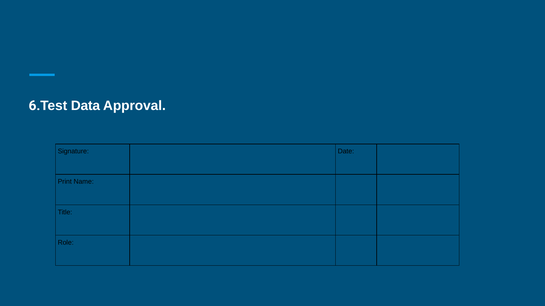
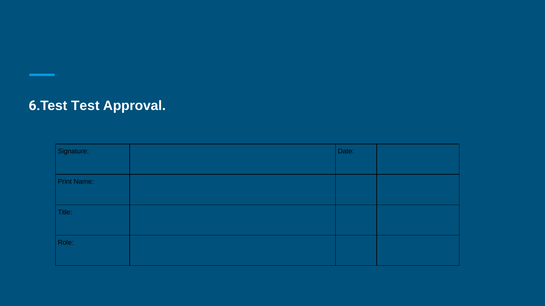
Data: Data -> Test
